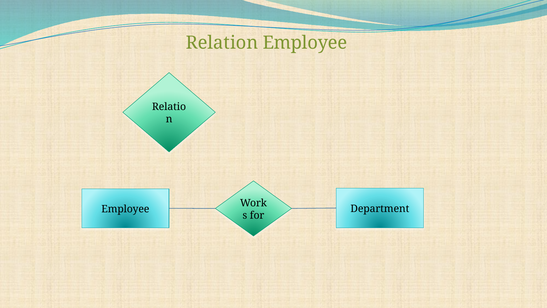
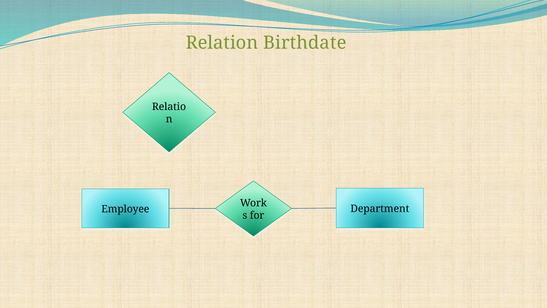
Relation Employee: Employee -> Birthdate
